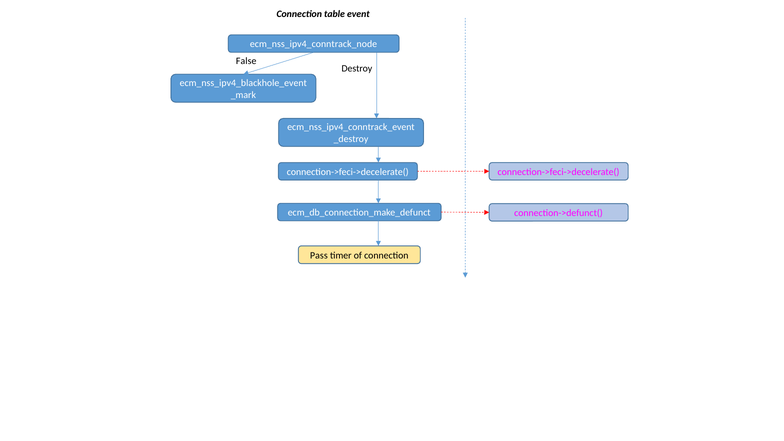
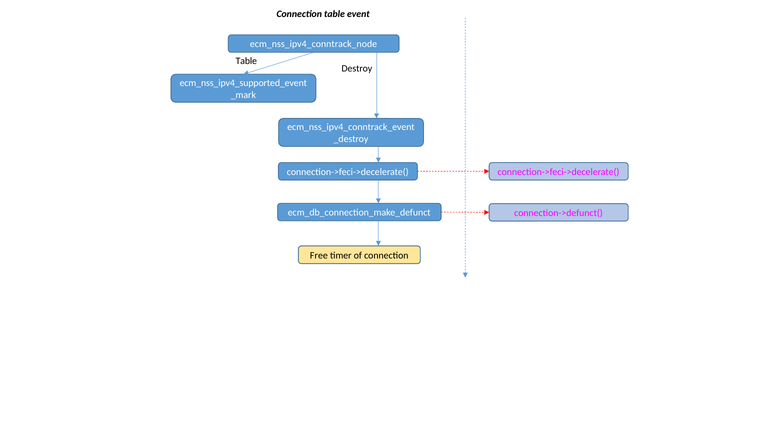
False at (246, 61): False -> Table
ecm_nss_ipv4_blackhole_event: ecm_nss_ipv4_blackhole_event -> ecm_nss_ipv4_supported_event
Pass: Pass -> Free
